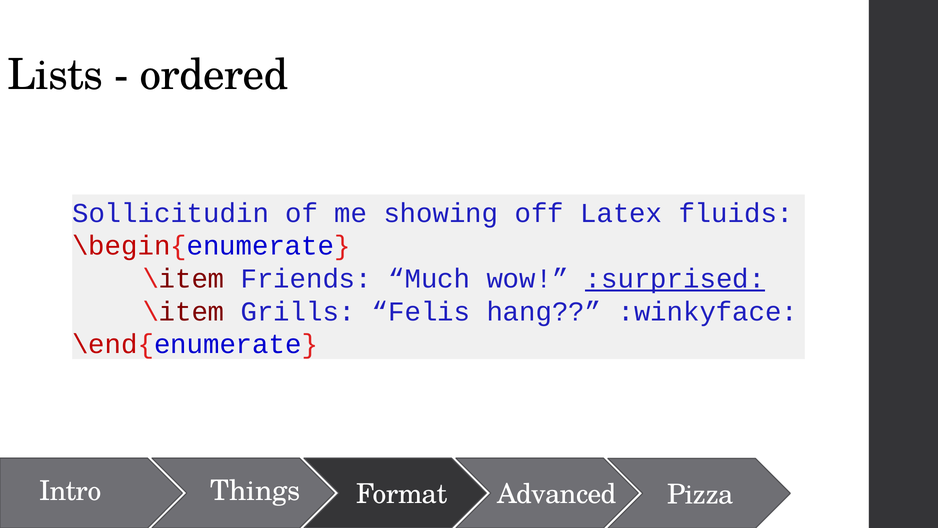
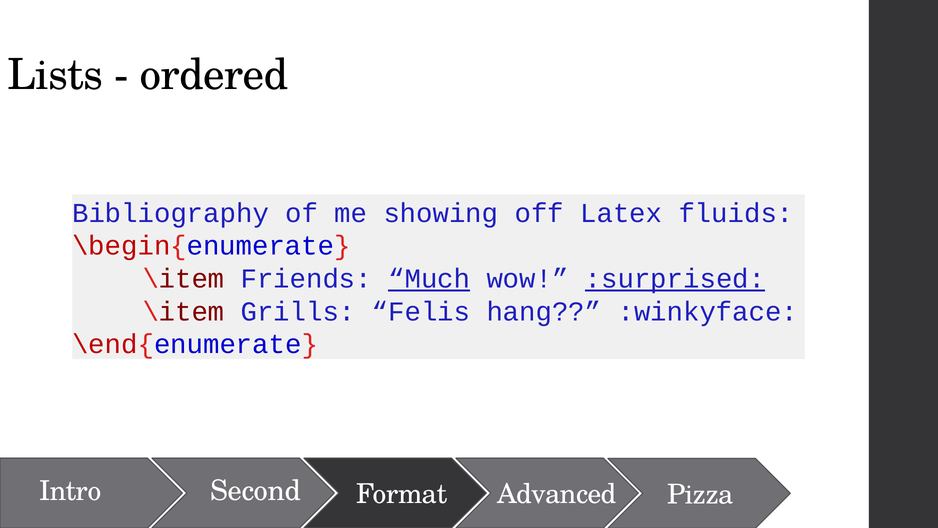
Sollicitudin: Sollicitudin -> Bibliography
Much underline: none -> present
Things: Things -> Second
